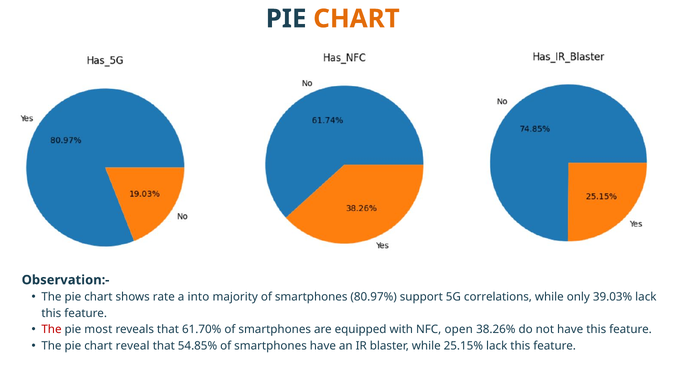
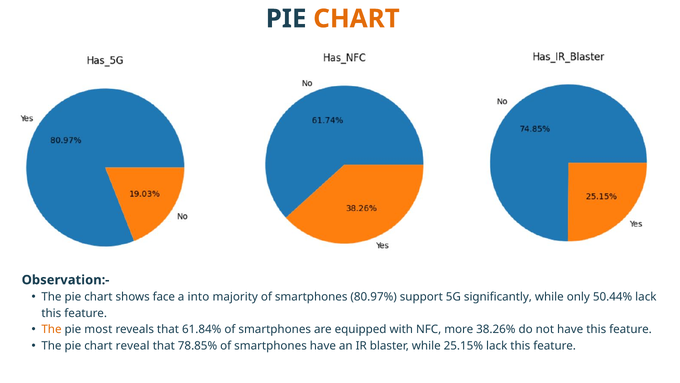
rate: rate -> face
correlations: correlations -> significantly
39.03%: 39.03% -> 50.44%
The at (51, 329) colour: red -> orange
61.70%: 61.70% -> 61.84%
open: open -> more
54.85%: 54.85% -> 78.85%
